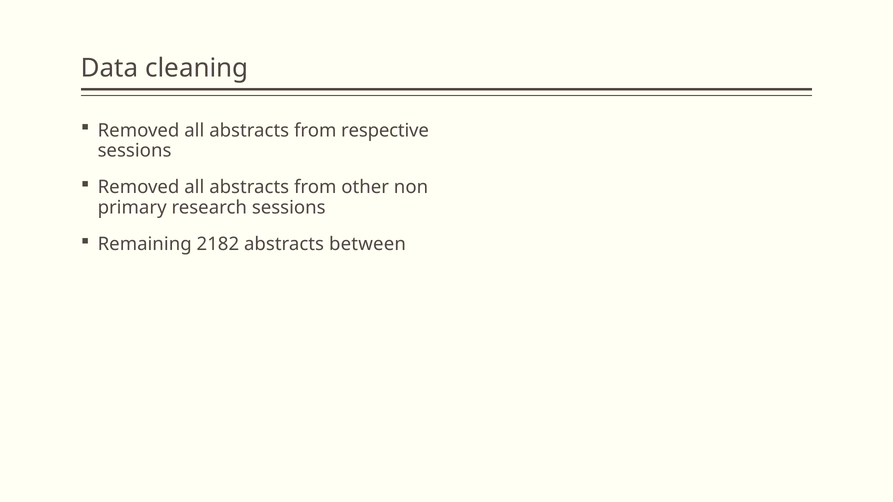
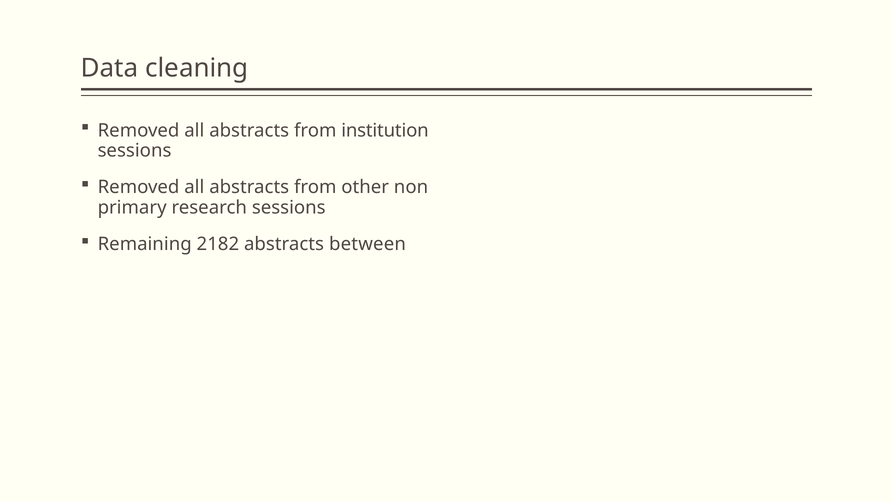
respective: respective -> institution
